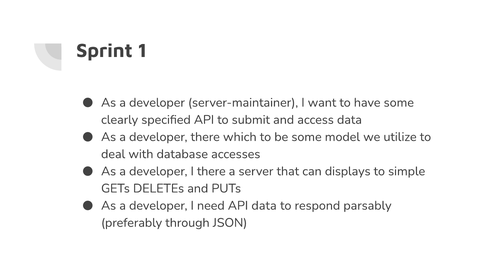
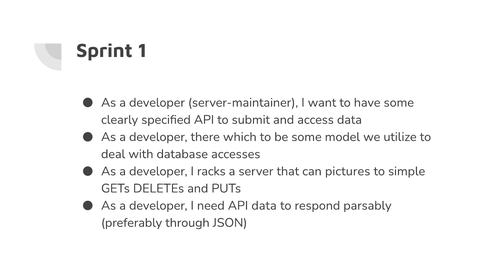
I there: there -> racks
displays: displays -> pictures
